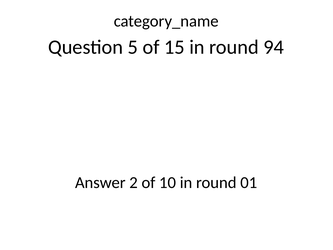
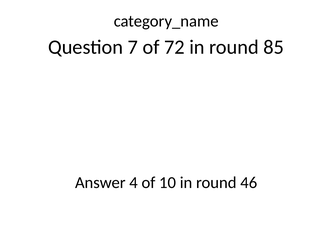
5: 5 -> 7
15: 15 -> 72
94: 94 -> 85
2: 2 -> 4
01: 01 -> 46
